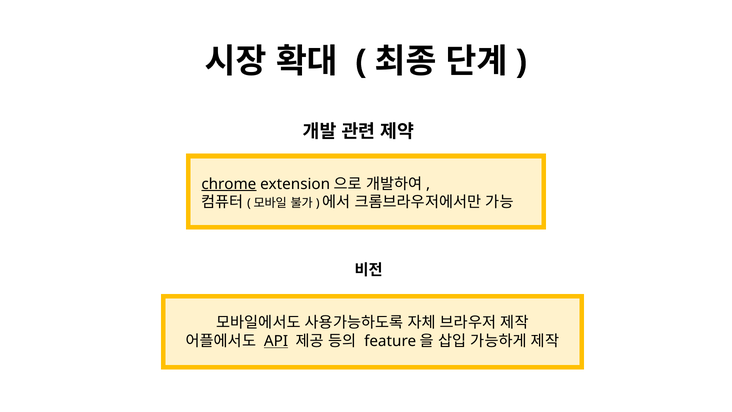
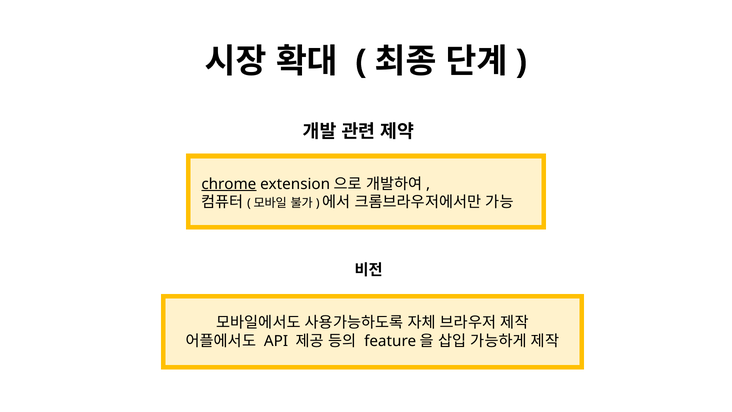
API underline: present -> none
